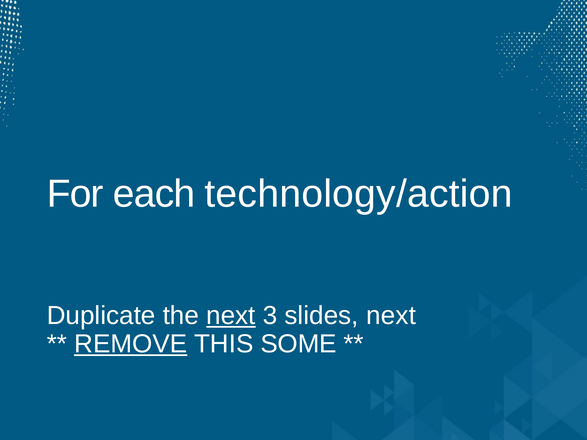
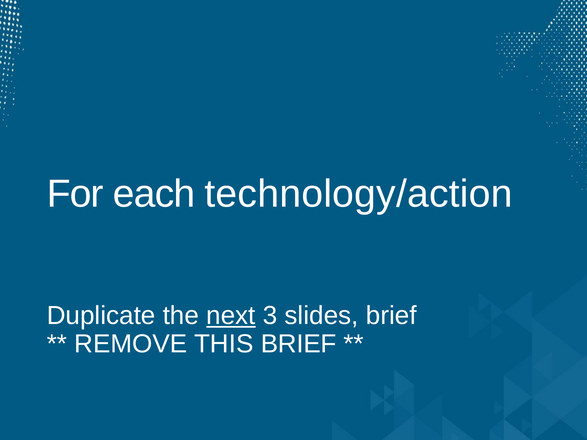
slides next: next -> brief
REMOVE underline: present -> none
THIS SOME: SOME -> BRIEF
